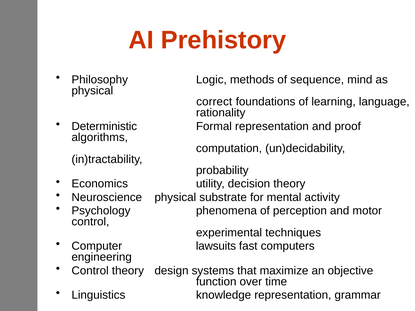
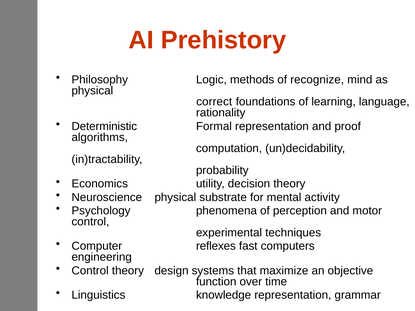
sequence: sequence -> recognize
lawsuits: lawsuits -> reflexes
